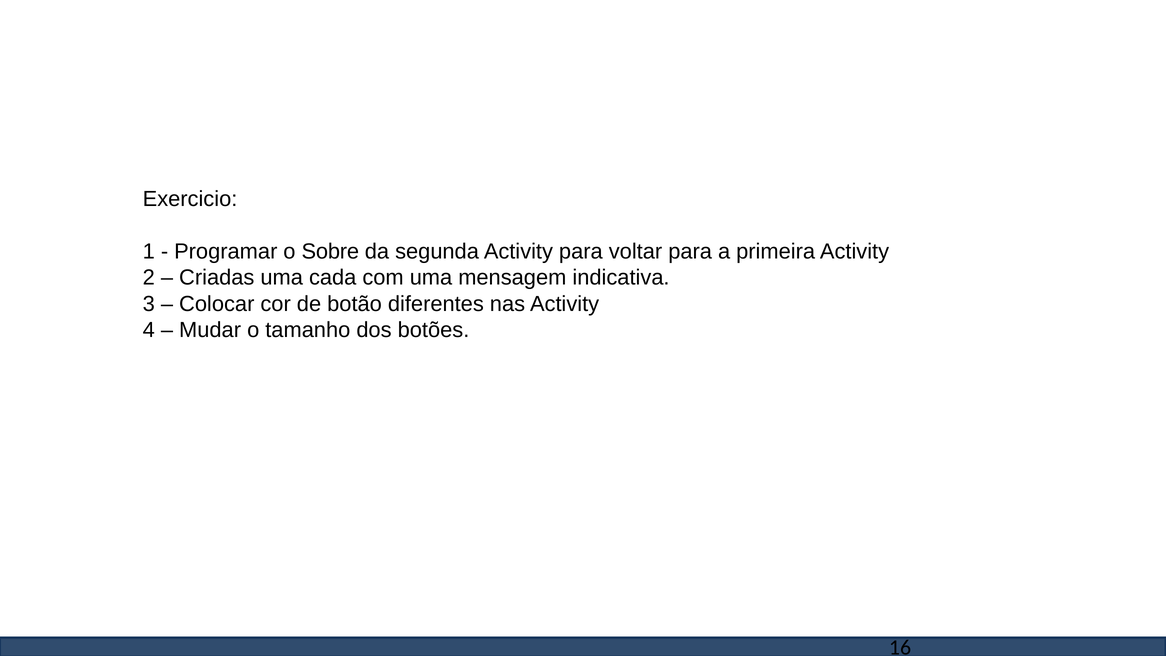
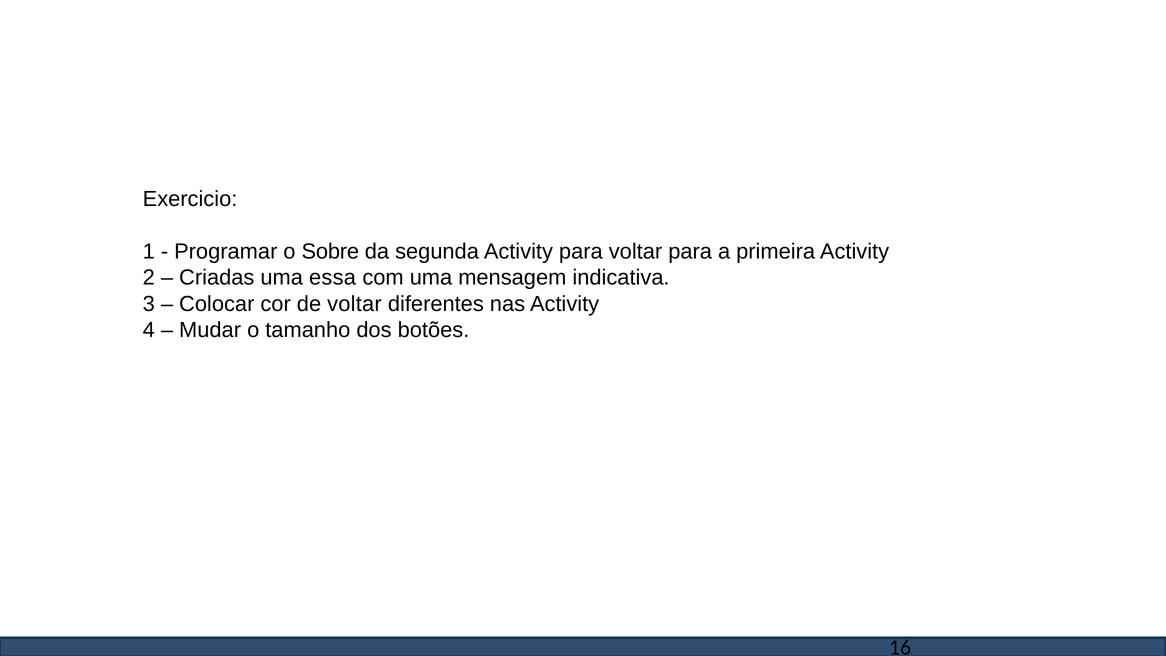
cada: cada -> essa
de botão: botão -> voltar
